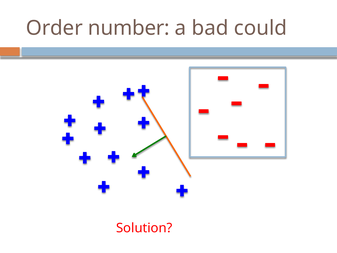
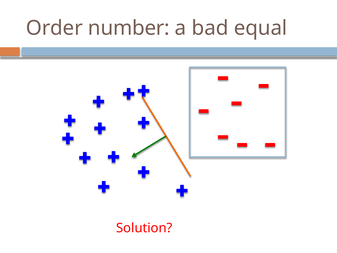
could: could -> equal
